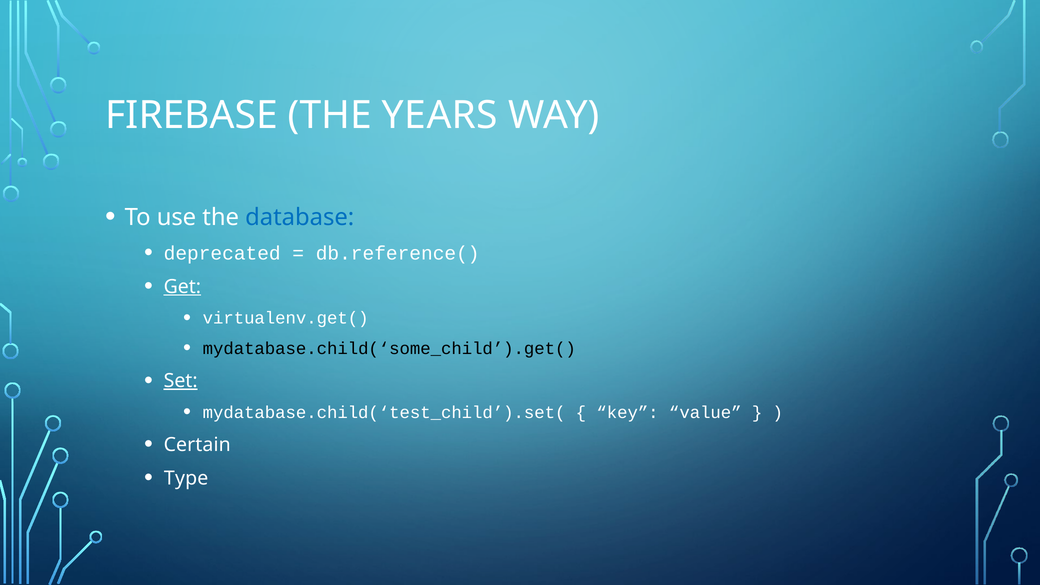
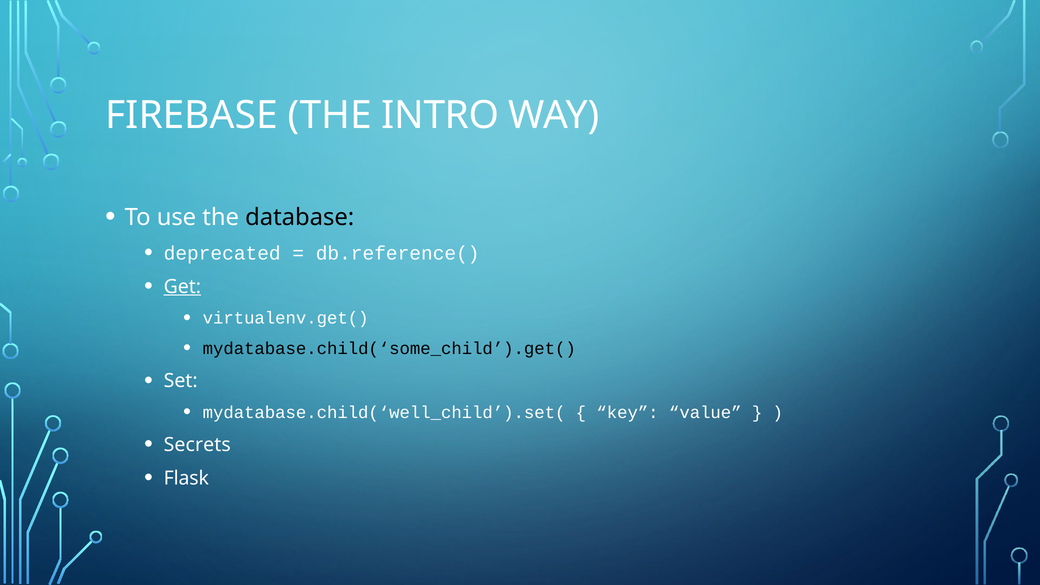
YEARS: YEARS -> INTRO
database colour: blue -> black
Set underline: present -> none
mydatabase.child(‘test_child’).set(: mydatabase.child(‘test_child’).set( -> mydatabase.child(‘well_child’).set(
Certain: Certain -> Secrets
Type: Type -> Flask
